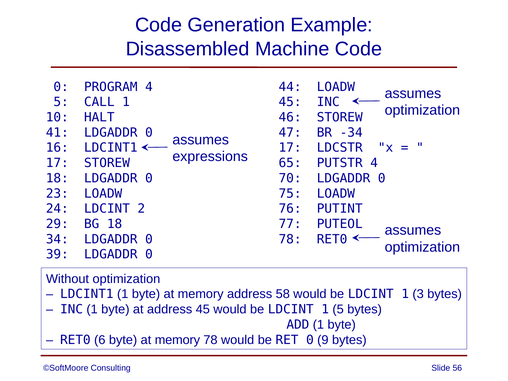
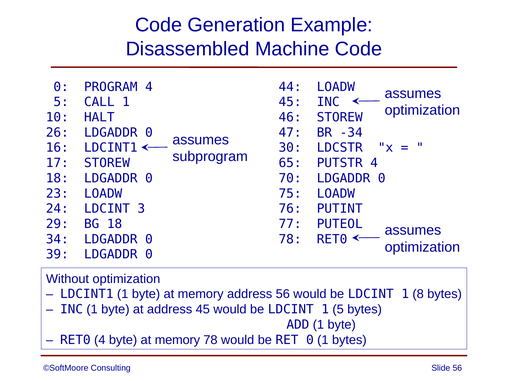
41: 41 -> 26
17 at (290, 148): 17 -> 30
expressions: expressions -> subprogram
2: 2 -> 3
address 58: 58 -> 56
3: 3 -> 8
RET0 6: 6 -> 4
0 9: 9 -> 1
